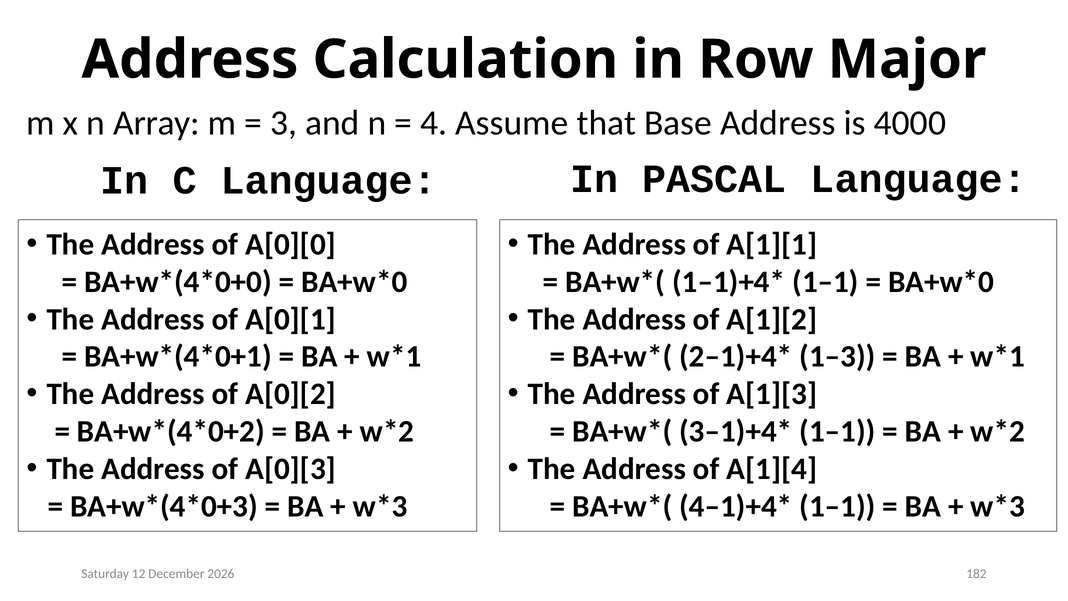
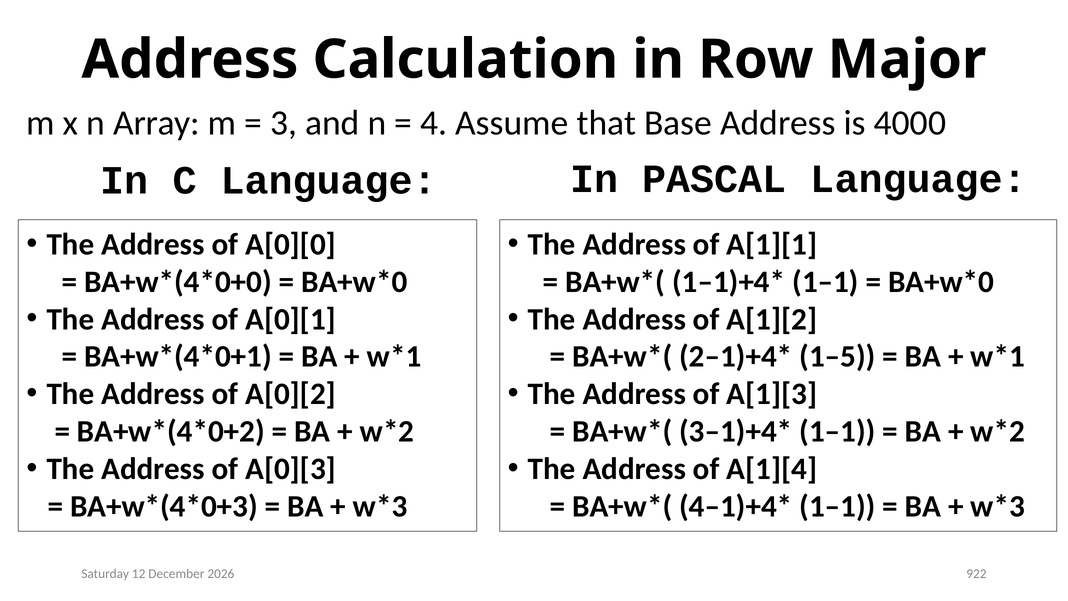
1–3: 1–3 -> 1–5
182: 182 -> 922
